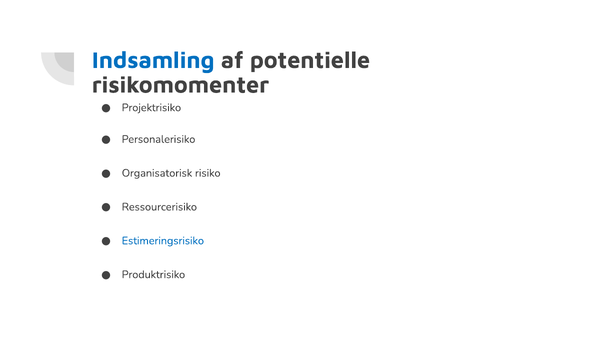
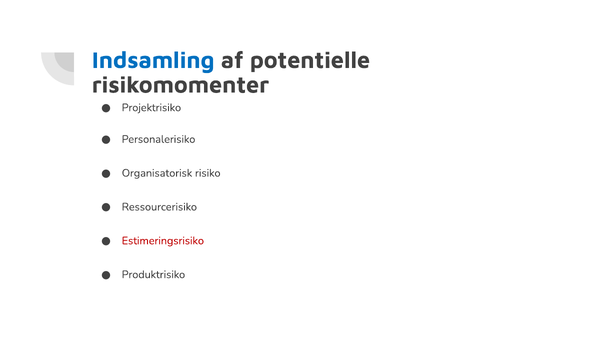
Estimeringsrisiko colour: blue -> red
